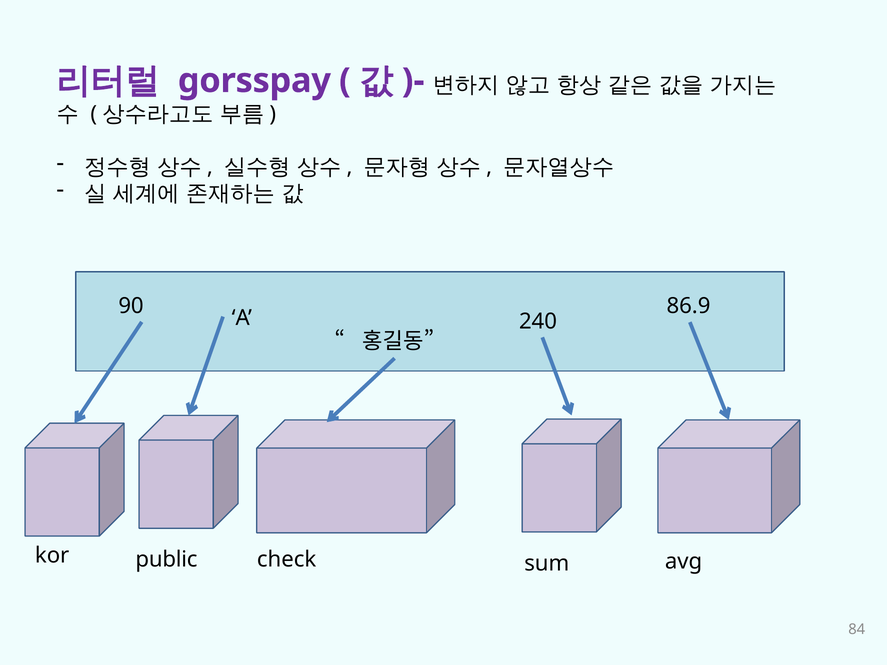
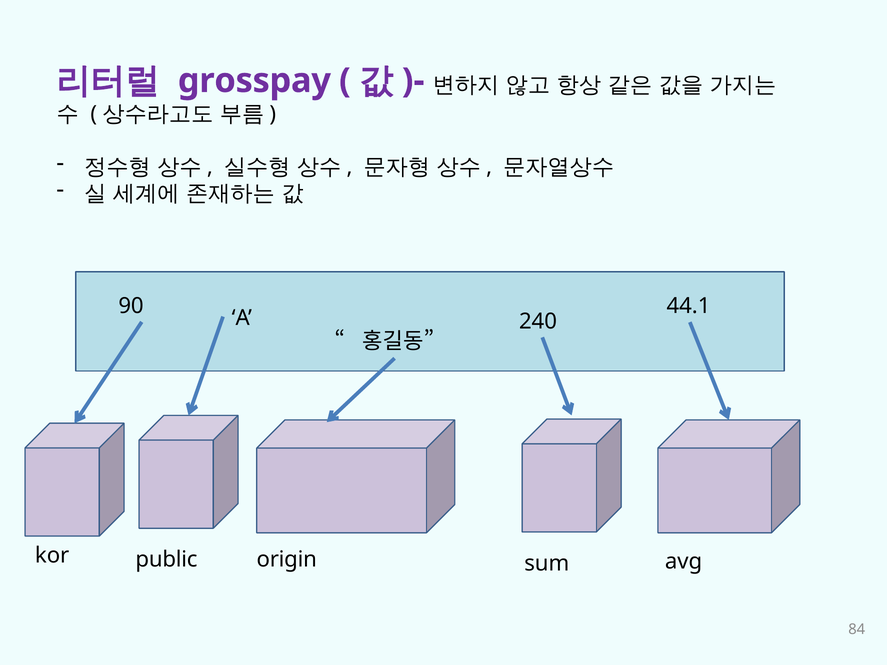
gorsspay: gorsspay -> grosspay
86.9: 86.9 -> 44.1
check: check -> origin
